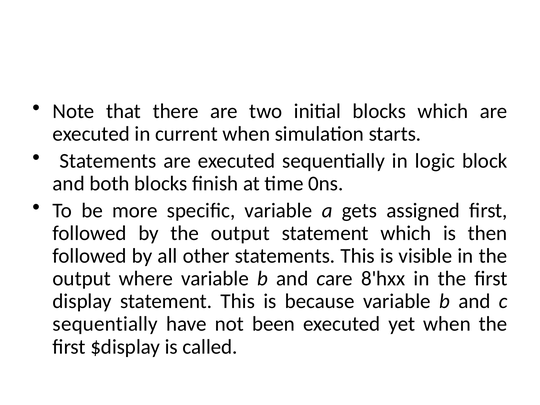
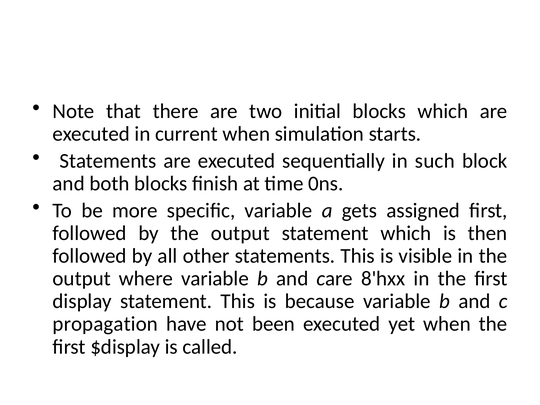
logic: logic -> such
sequentially at (105, 324): sequentially -> propagation
